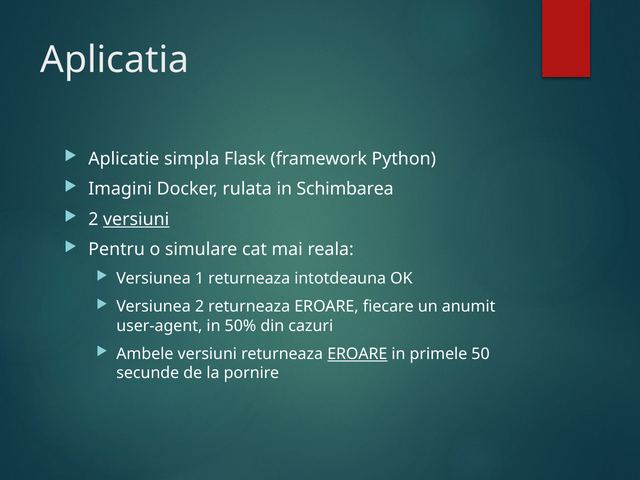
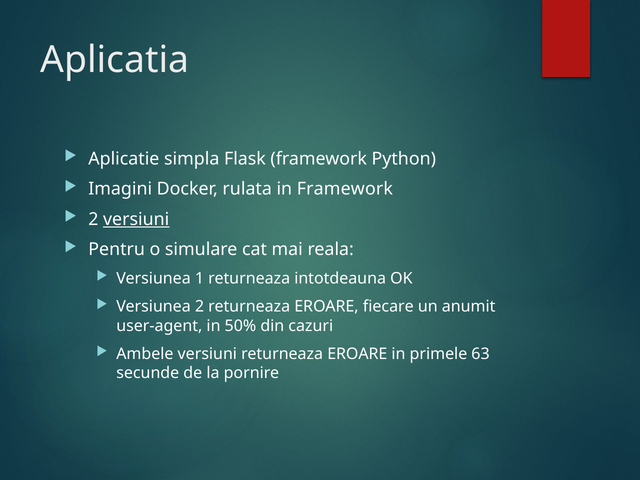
in Schimbarea: Schimbarea -> Framework
EROARE at (357, 354) underline: present -> none
50: 50 -> 63
